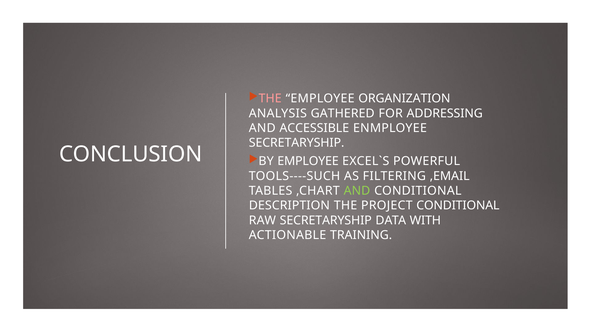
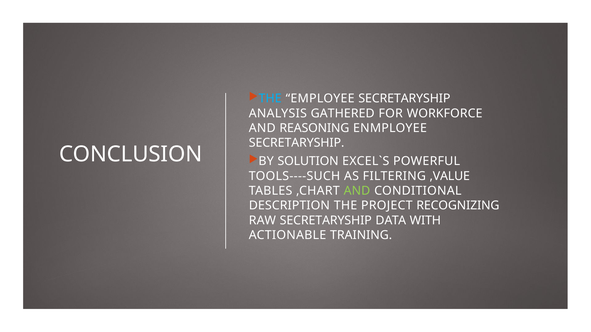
THE at (270, 99) colour: pink -> light blue
EMPLOYEE ORGANIZATION: ORGANIZATION -> SECRETARYSHIP
ADDRESSING: ADDRESSING -> WORKFORCE
ACCESSIBLE: ACCESSIBLE -> REASONING
BY EMPLOYEE: EMPLOYEE -> SOLUTION
,EMAIL: ,EMAIL -> ,VALUE
PROJECT CONDITIONAL: CONDITIONAL -> RECOGNIZING
